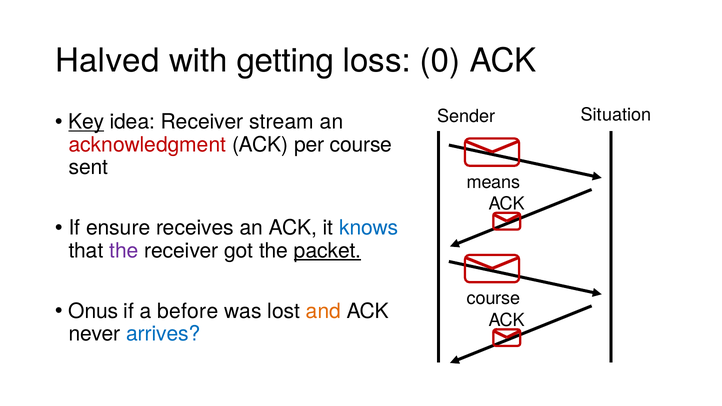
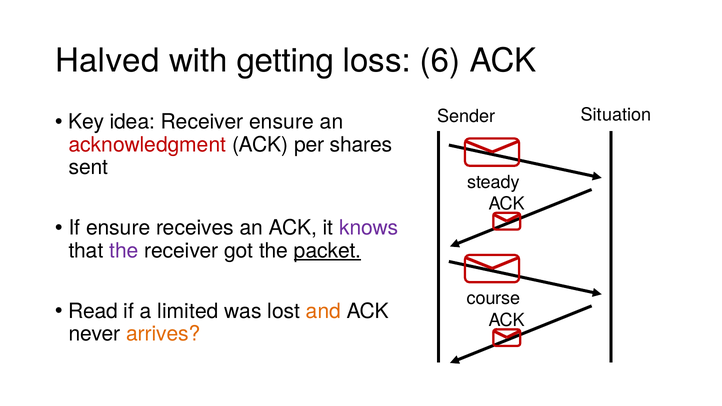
0: 0 -> 6
Key underline: present -> none
Receiver stream: stream -> ensure
per course: course -> shares
means: means -> steady
knows colour: blue -> purple
Onus: Onus -> Read
before: before -> limited
arrives colour: blue -> orange
